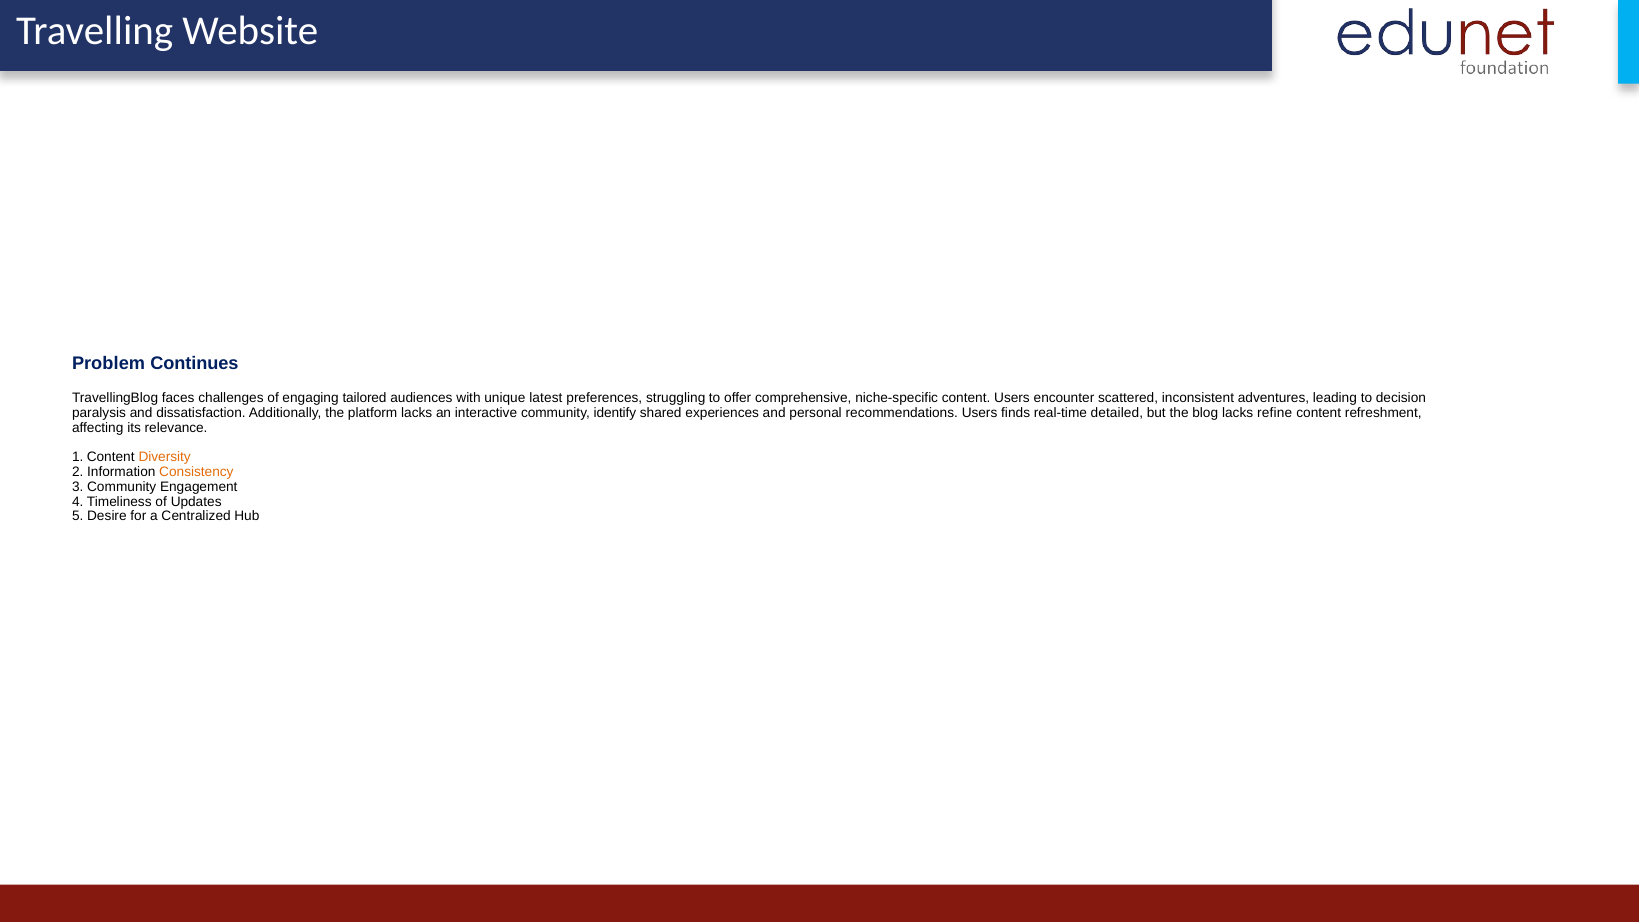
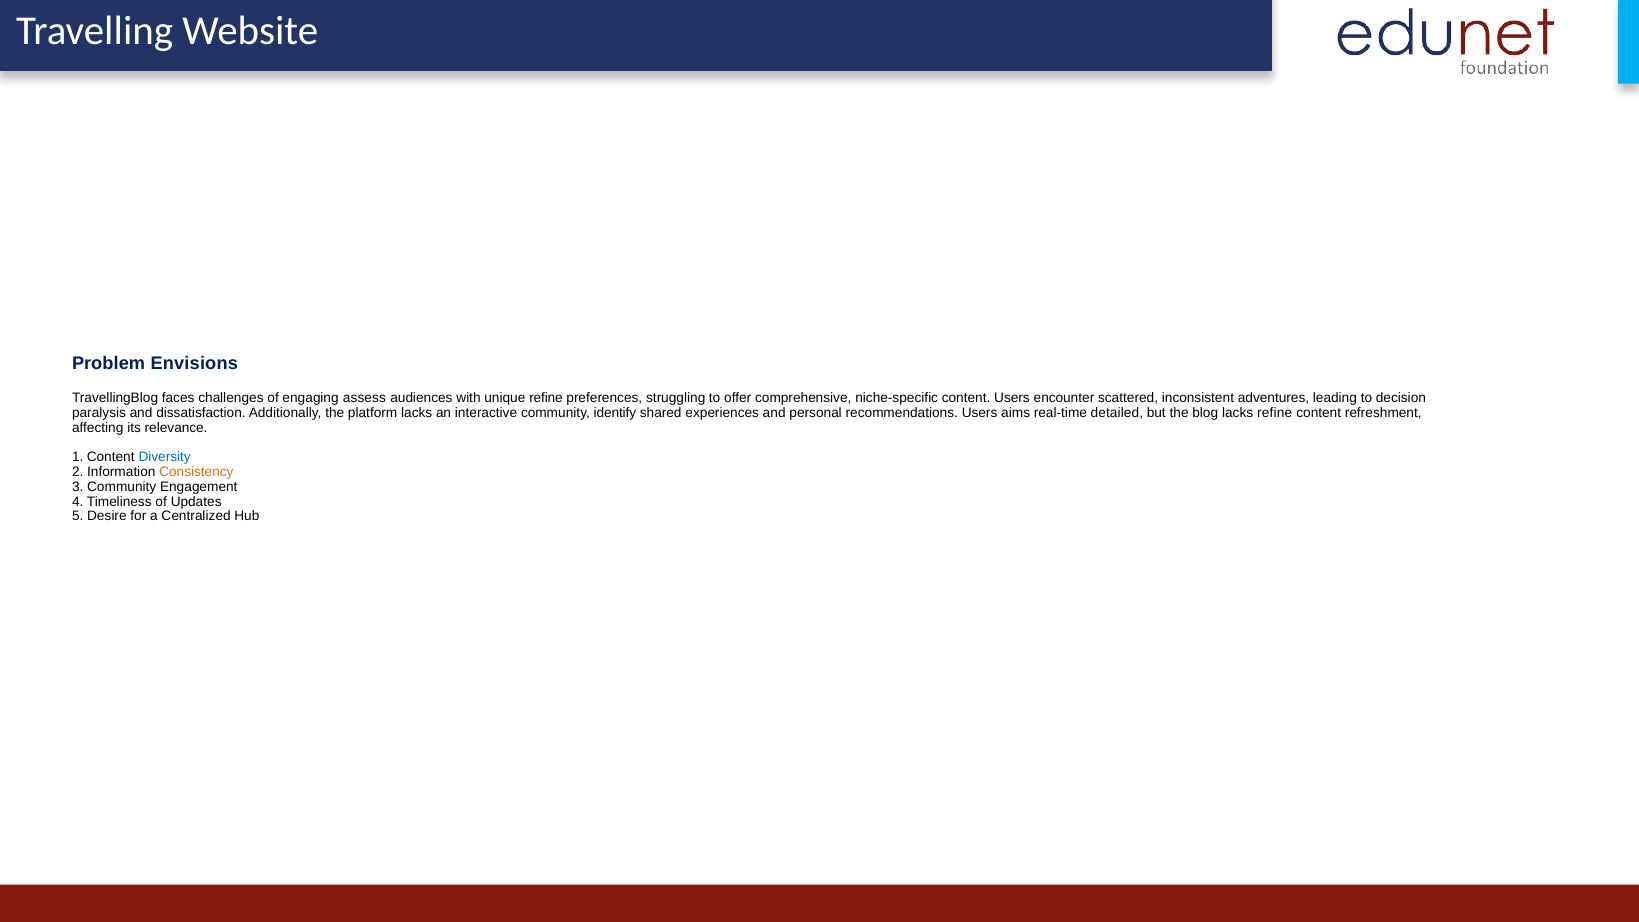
Continues: Continues -> Envisions
tailored: tailored -> assess
unique latest: latest -> refine
finds: finds -> aims
Diversity colour: orange -> blue
